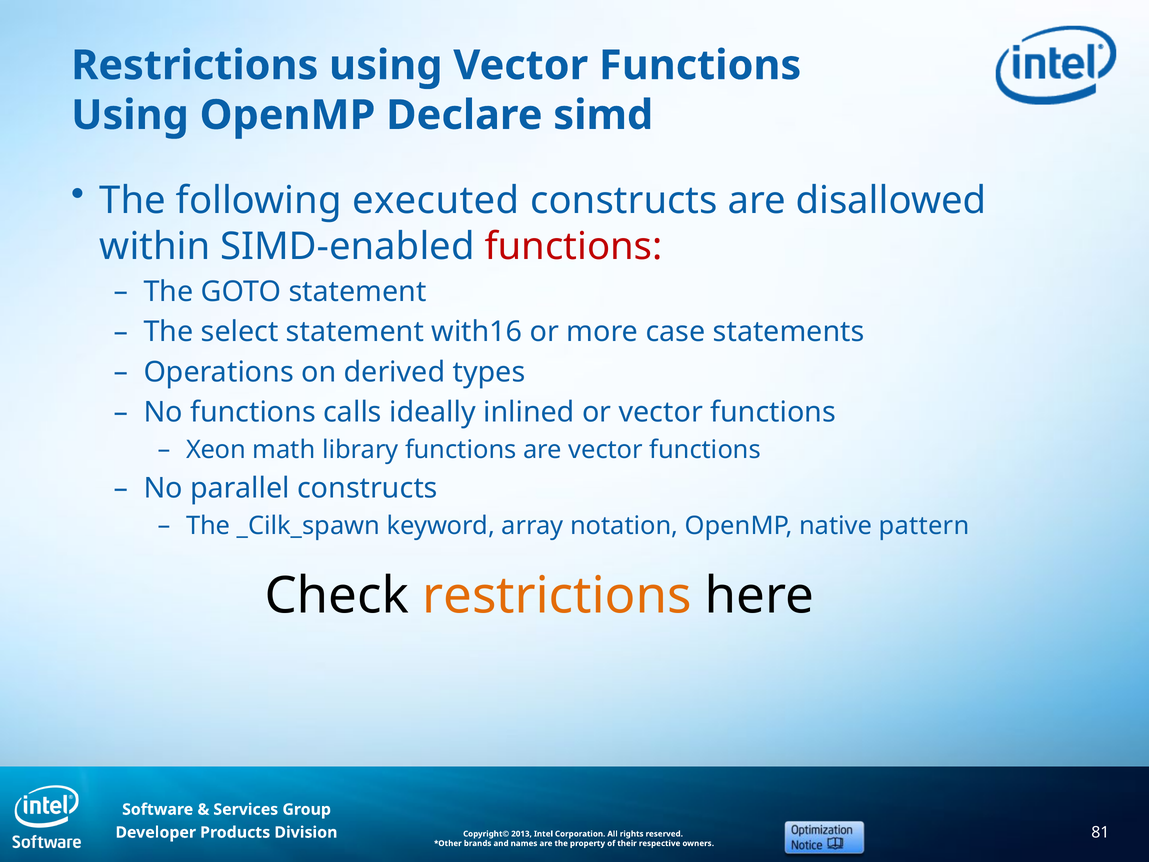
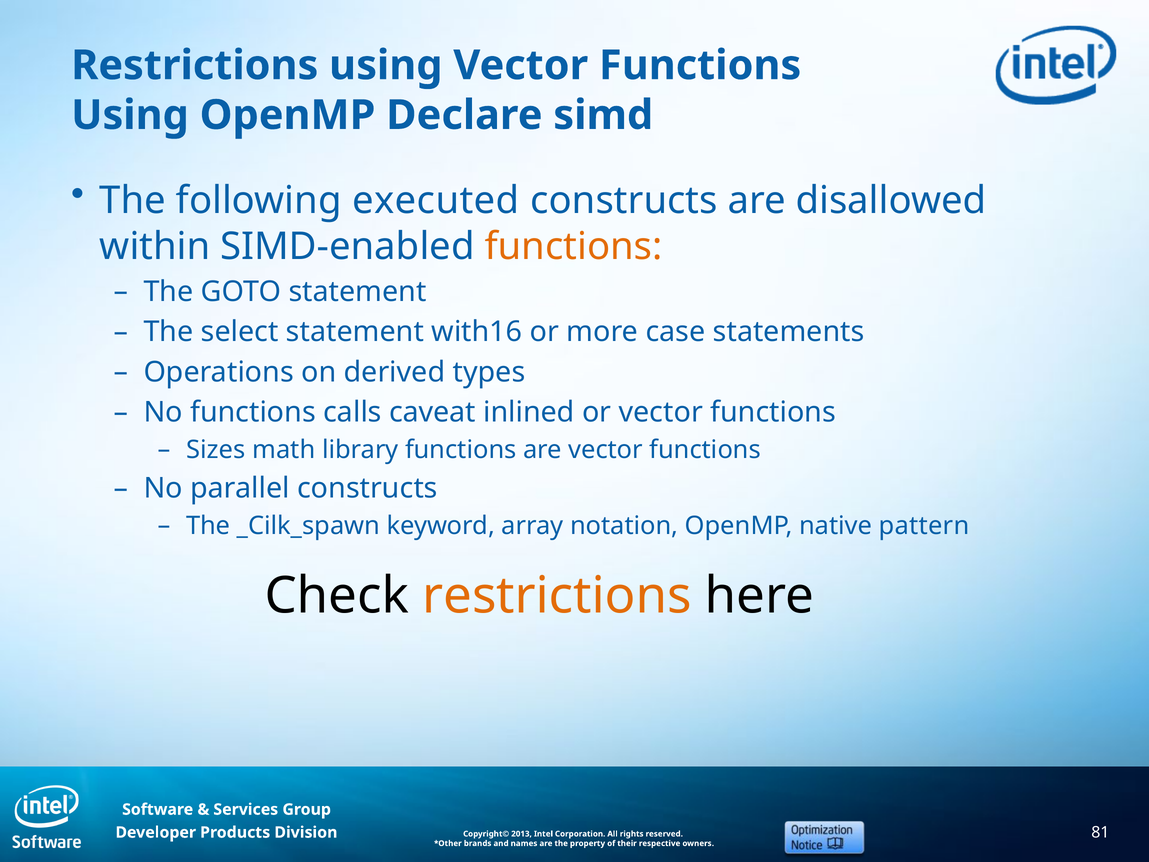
functions at (574, 246) colour: red -> orange
ideally: ideally -> caveat
Xeon: Xeon -> Sizes
